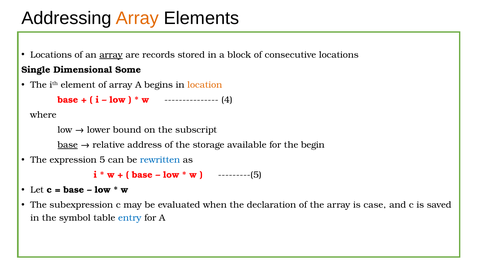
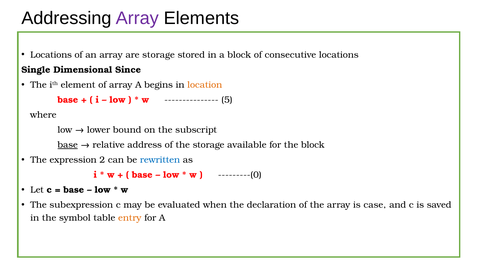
Array at (137, 18) colour: orange -> purple
array at (111, 55) underline: present -> none
are records: records -> storage
Some: Some -> Since
4: 4 -> 5
the begin: begin -> block
5: 5 -> 2
---------(5: ---------(5 -> ---------(0
entry colour: blue -> orange
